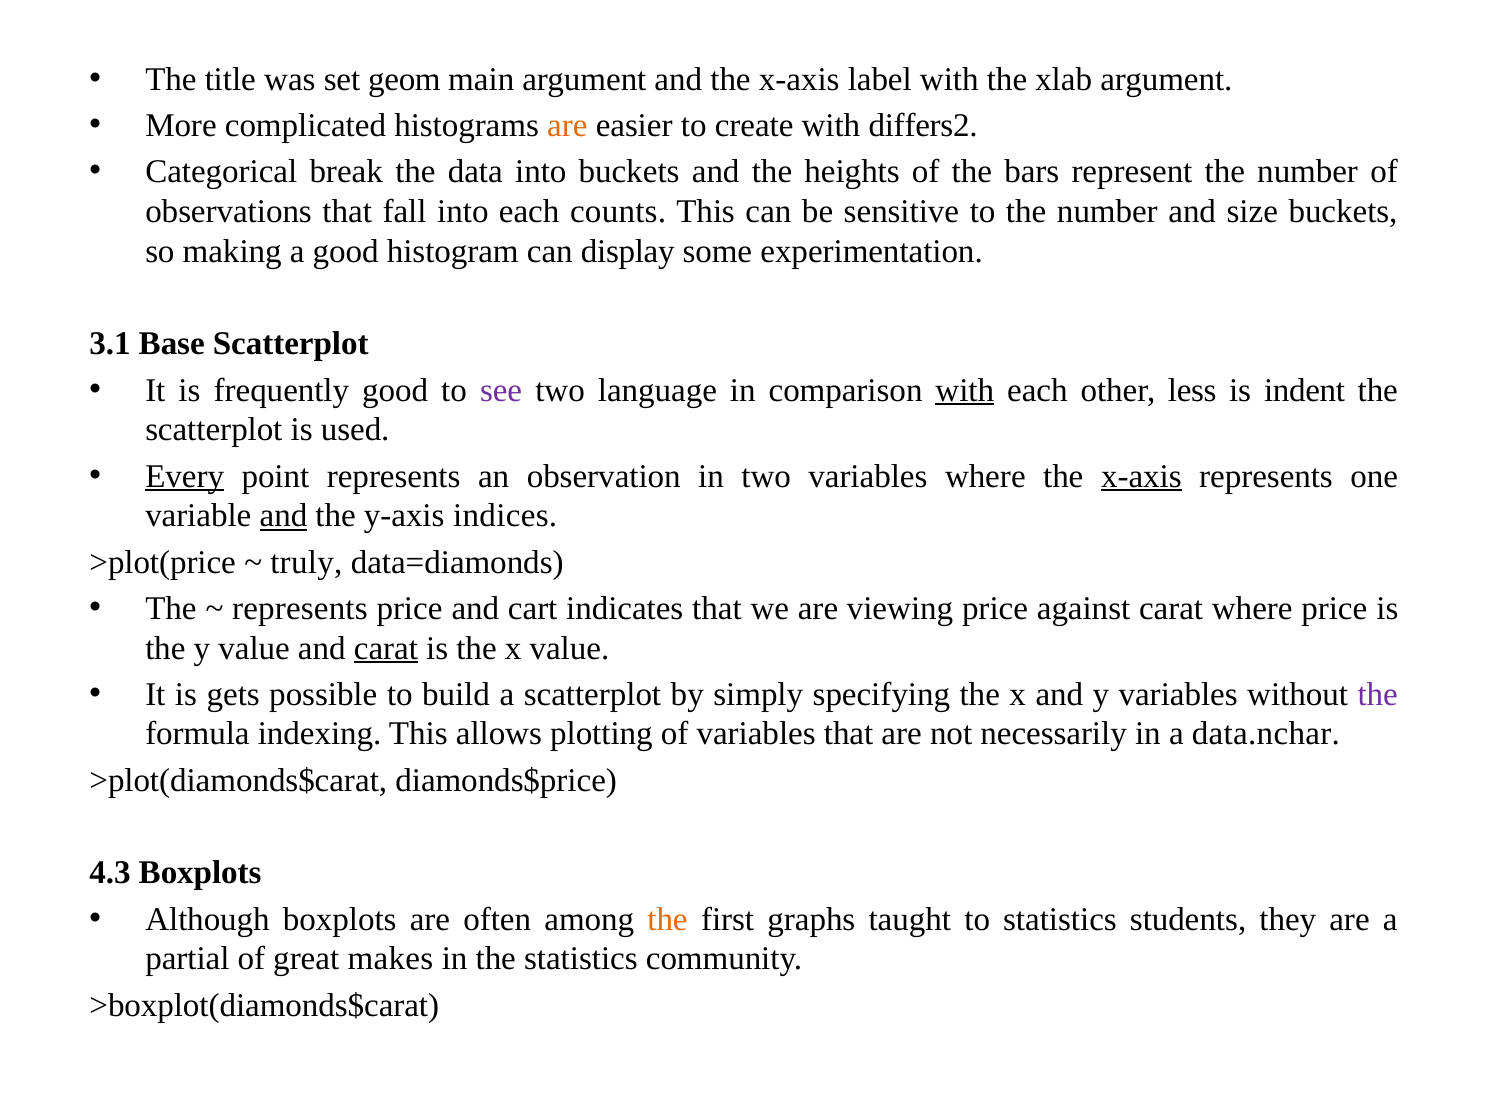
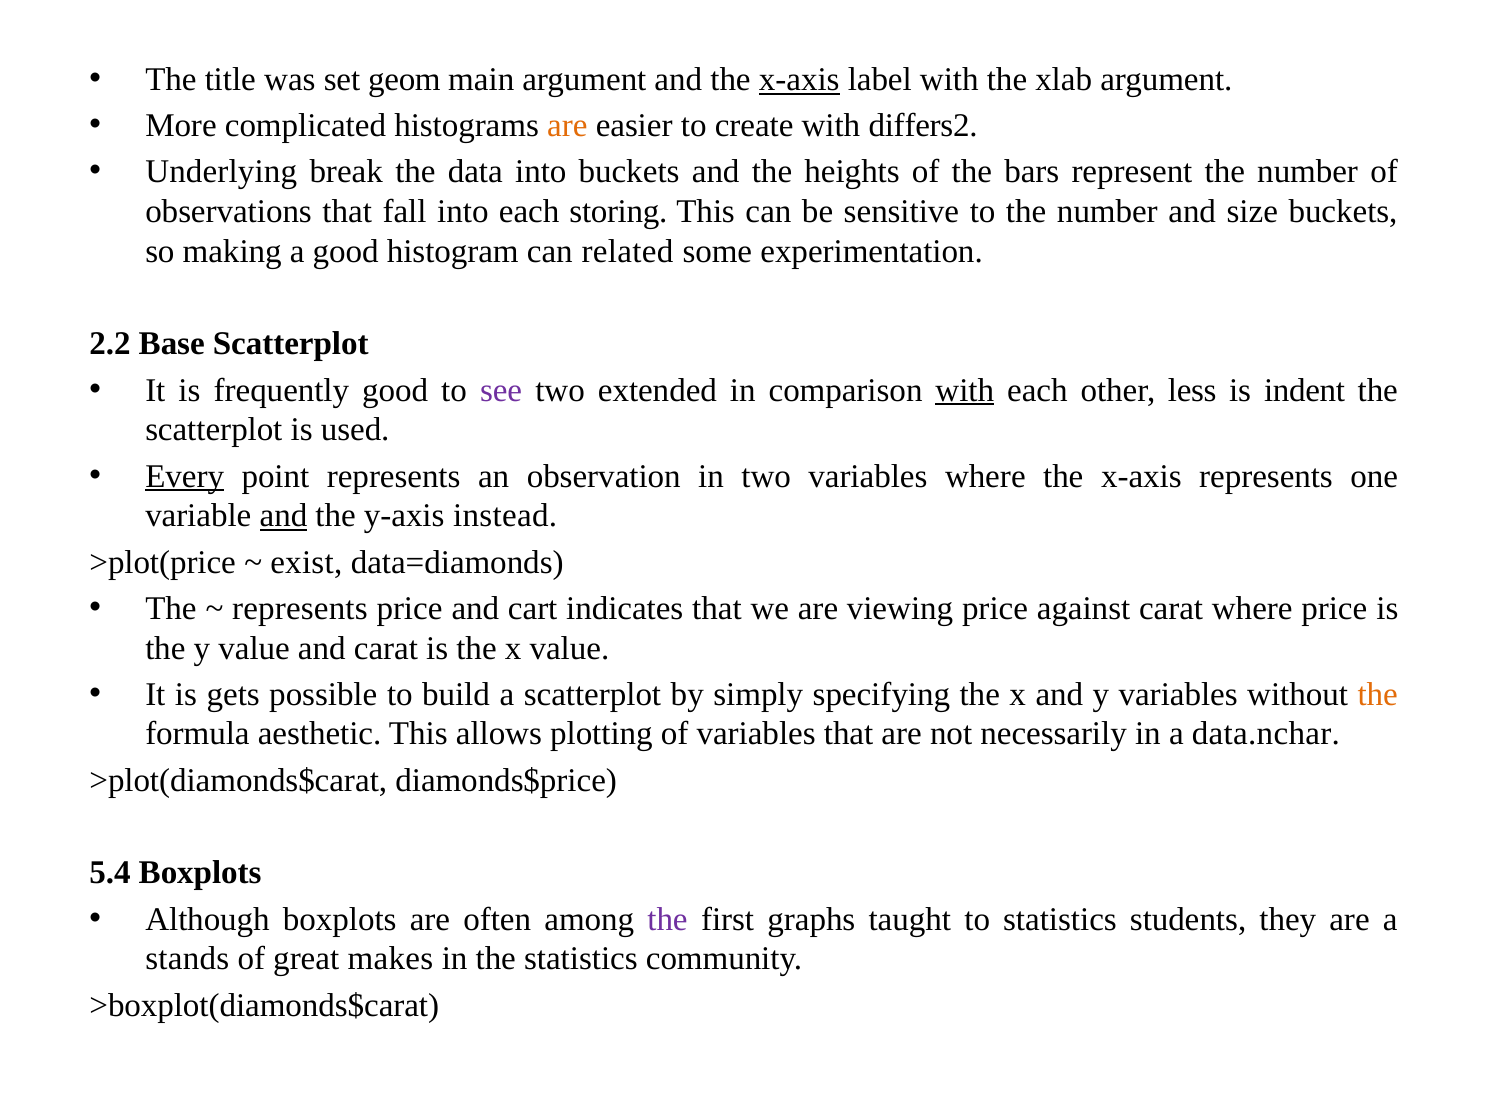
x-axis at (799, 79) underline: none -> present
Categorical: Categorical -> Underlying
counts: counts -> storing
display: display -> related
3.1: 3.1 -> 2.2
language: language -> extended
x-axis at (1141, 476) underline: present -> none
indices: indices -> instead
truly: truly -> exist
carat at (386, 648) underline: present -> none
the at (1378, 694) colour: purple -> orange
indexing: indexing -> aesthetic
4.3: 4.3 -> 5.4
the at (668, 919) colour: orange -> purple
partial: partial -> stands
